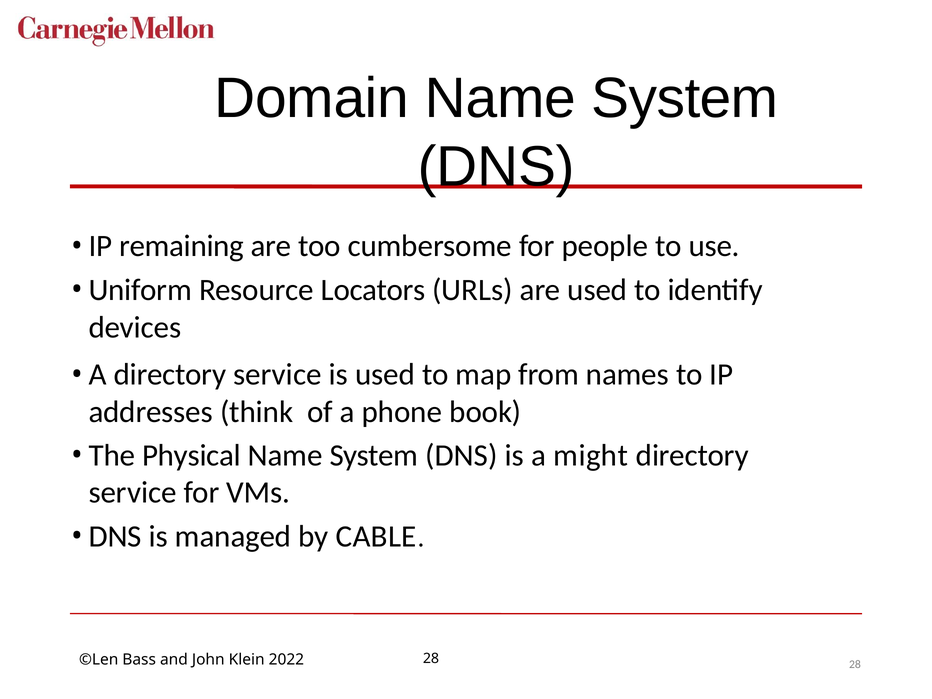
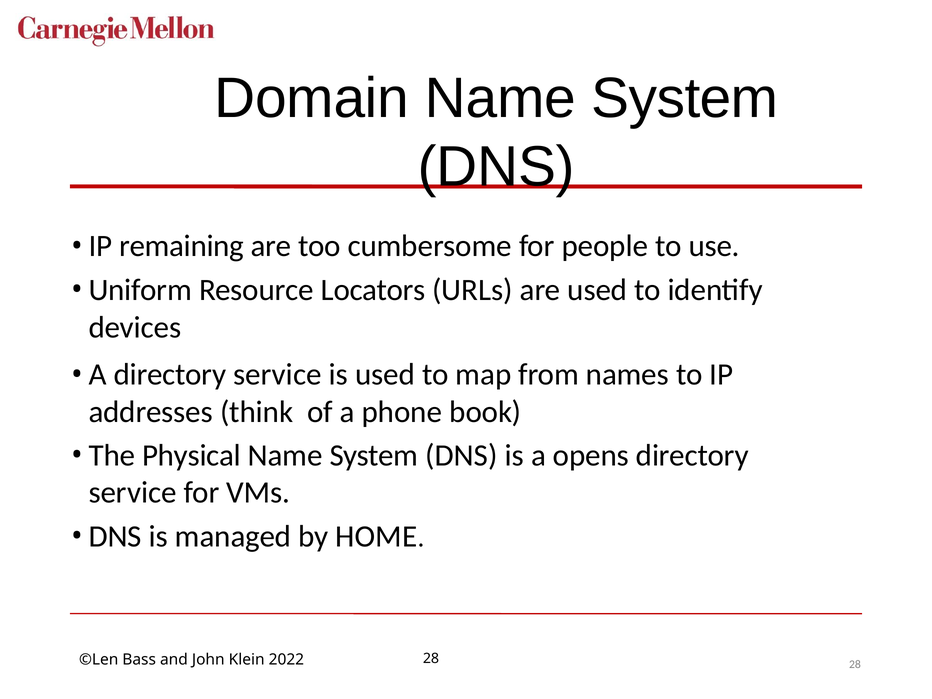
might: might -> opens
CABLE: CABLE -> HOME
